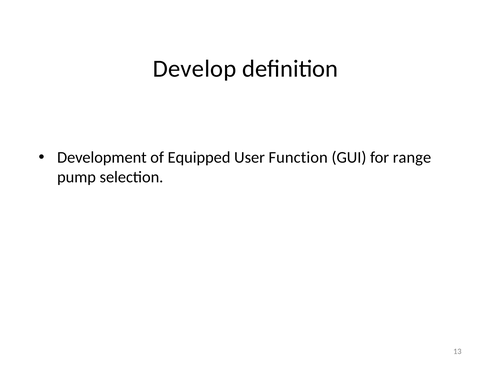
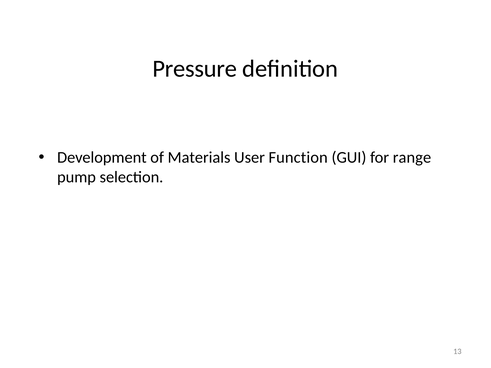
Develop: Develop -> Pressure
Equipped: Equipped -> Materials
